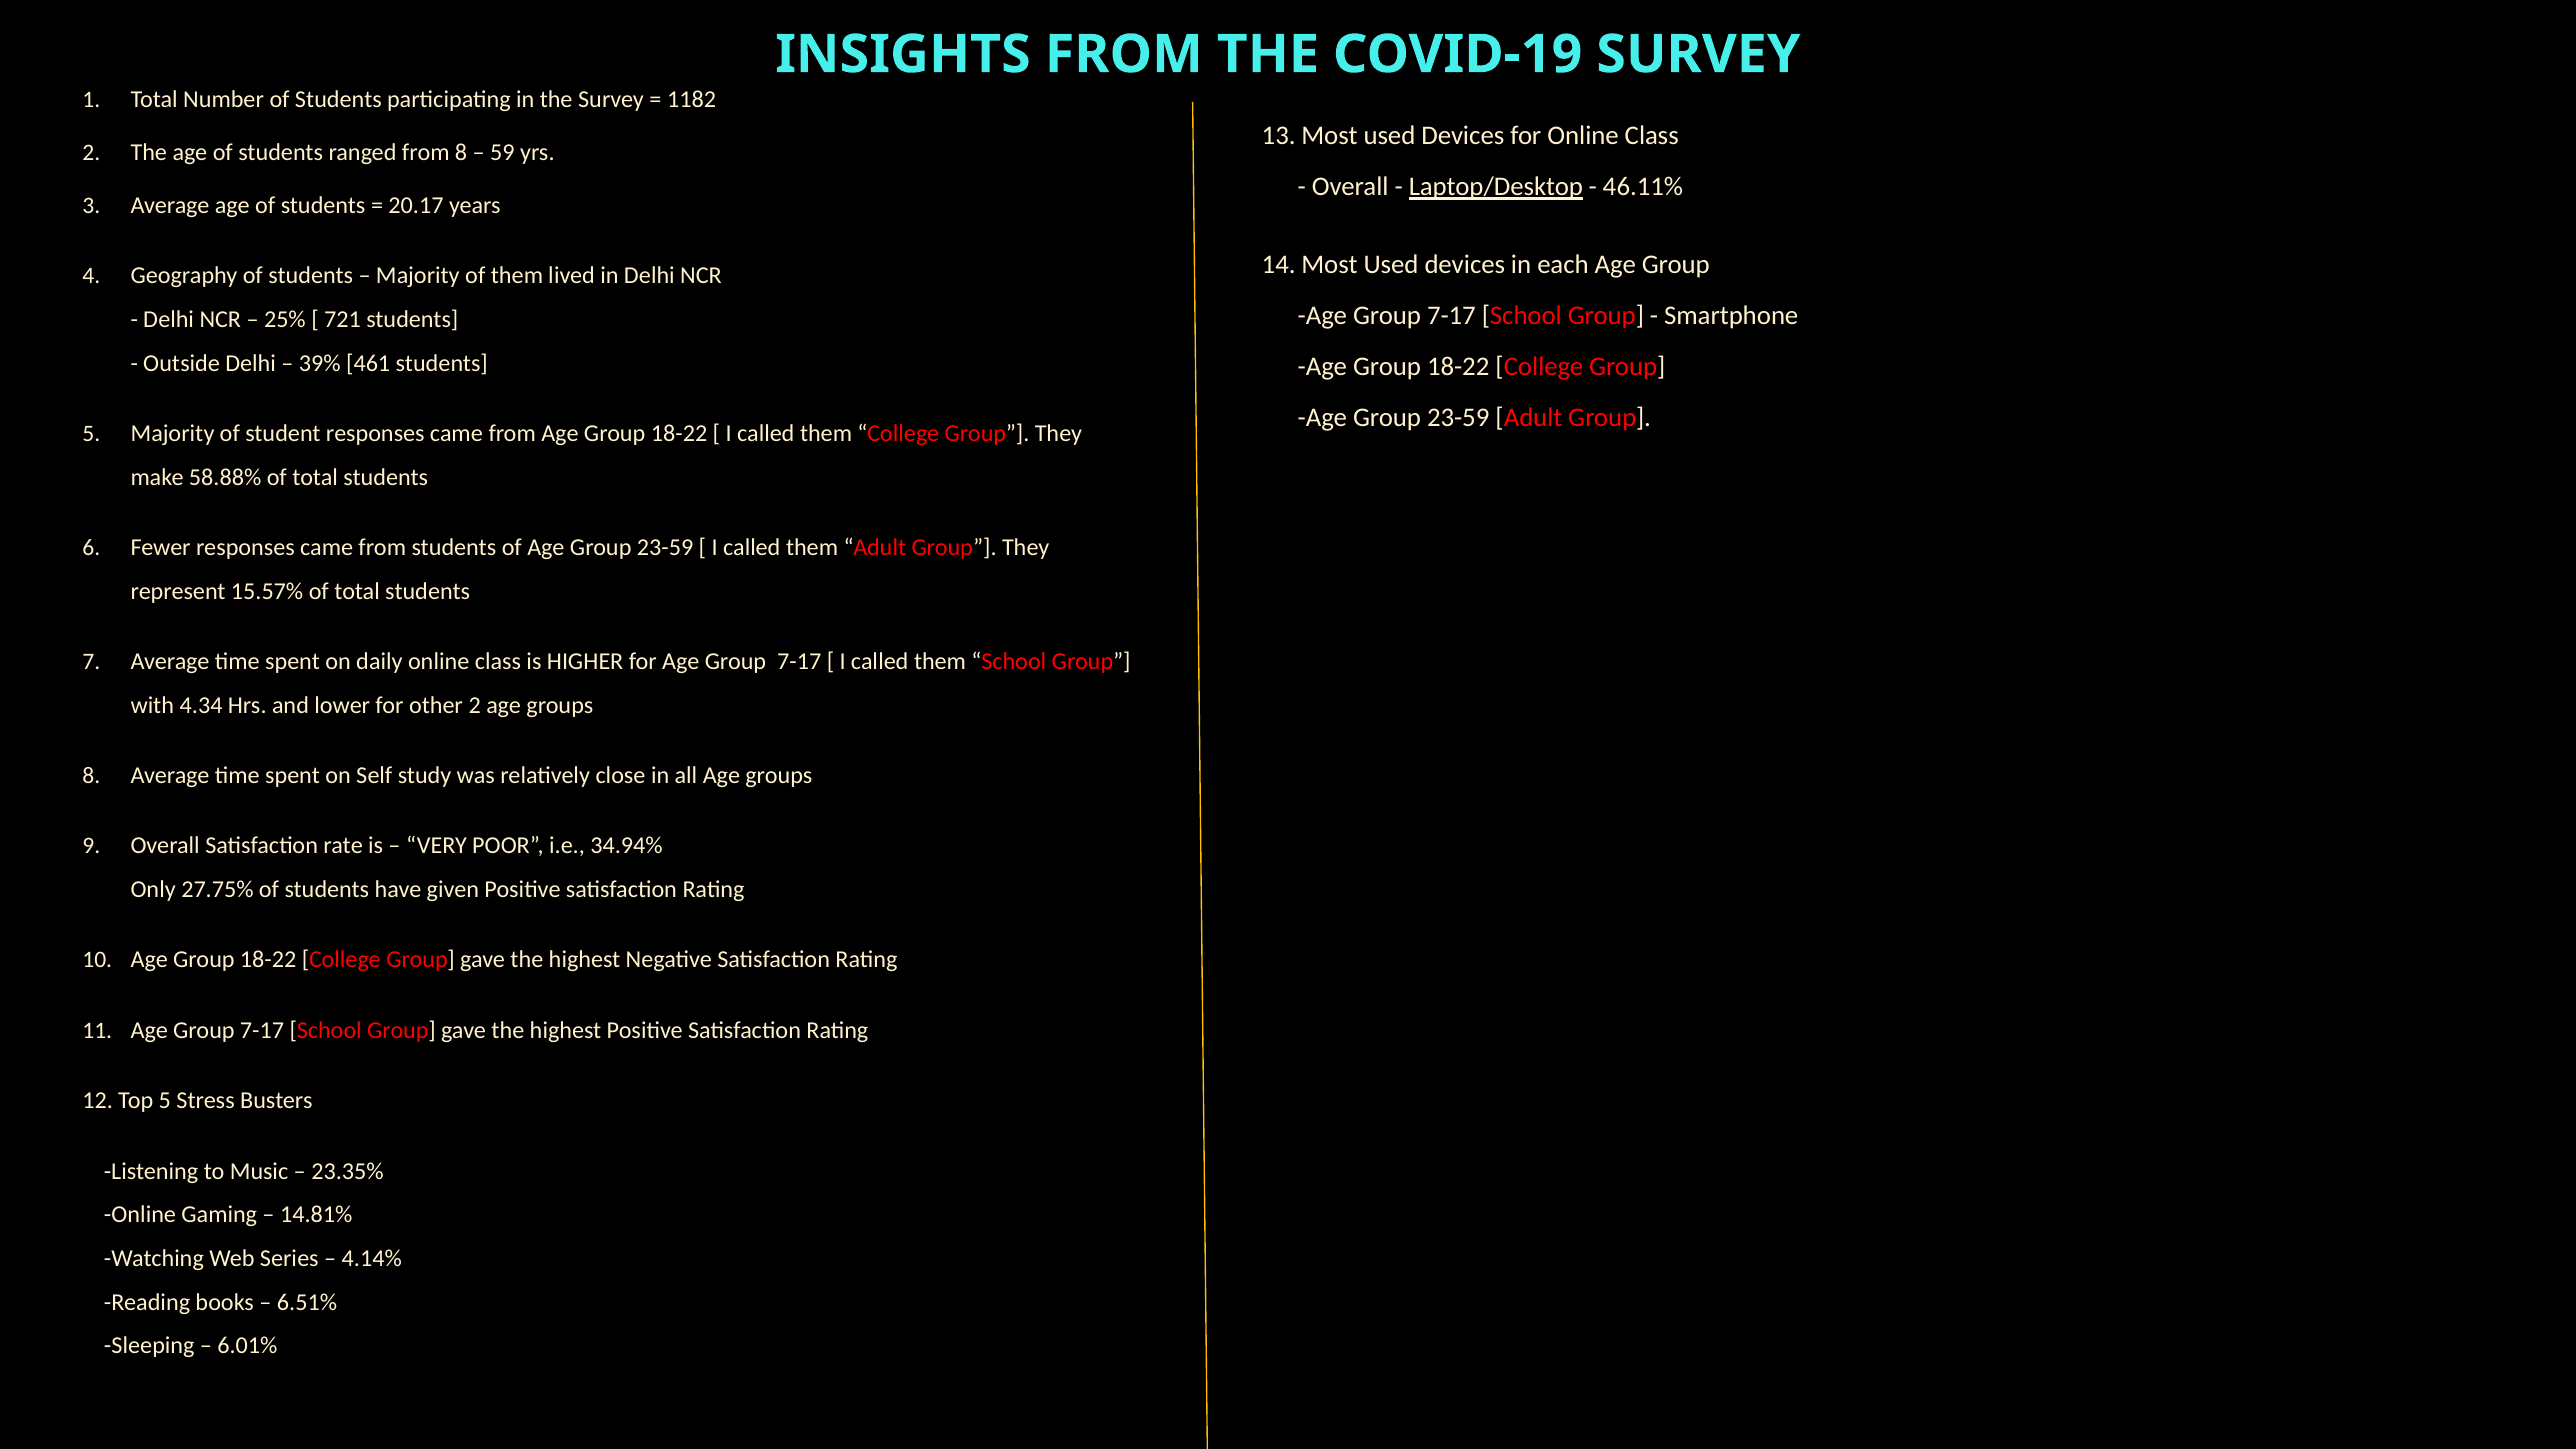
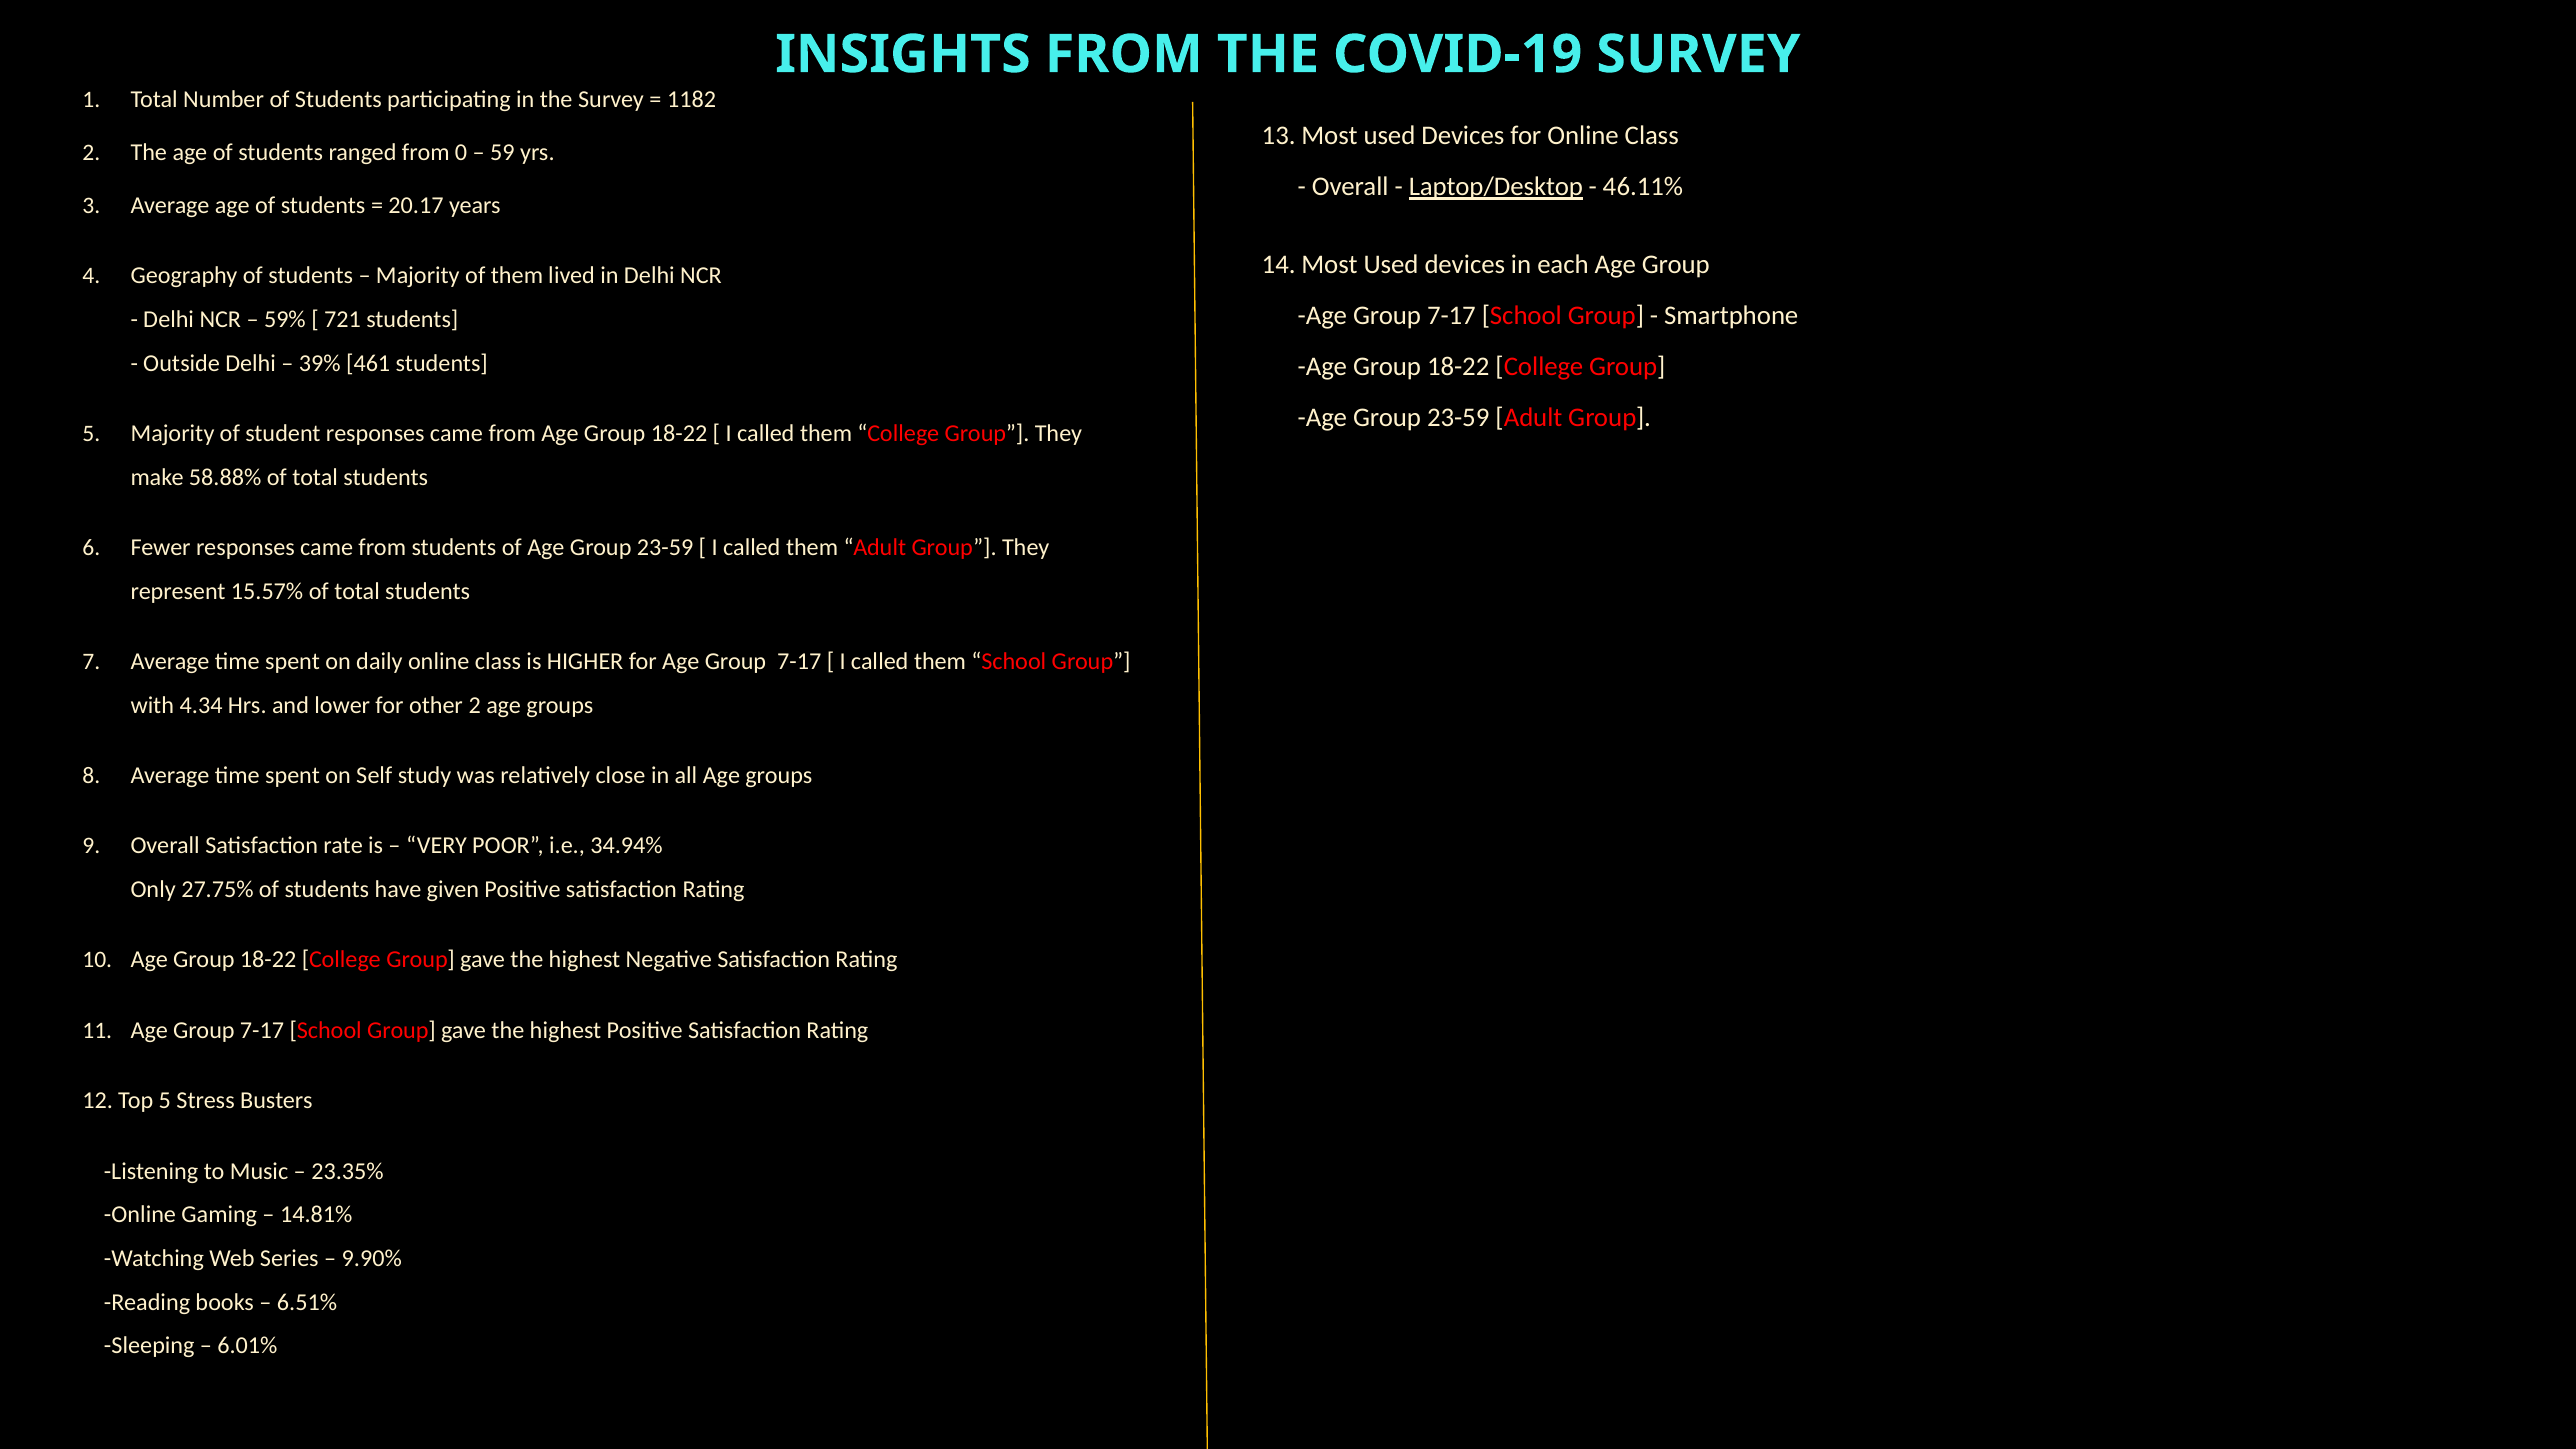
from 8: 8 -> 0
25%: 25% -> 59%
4.14%: 4.14% -> 9.90%
